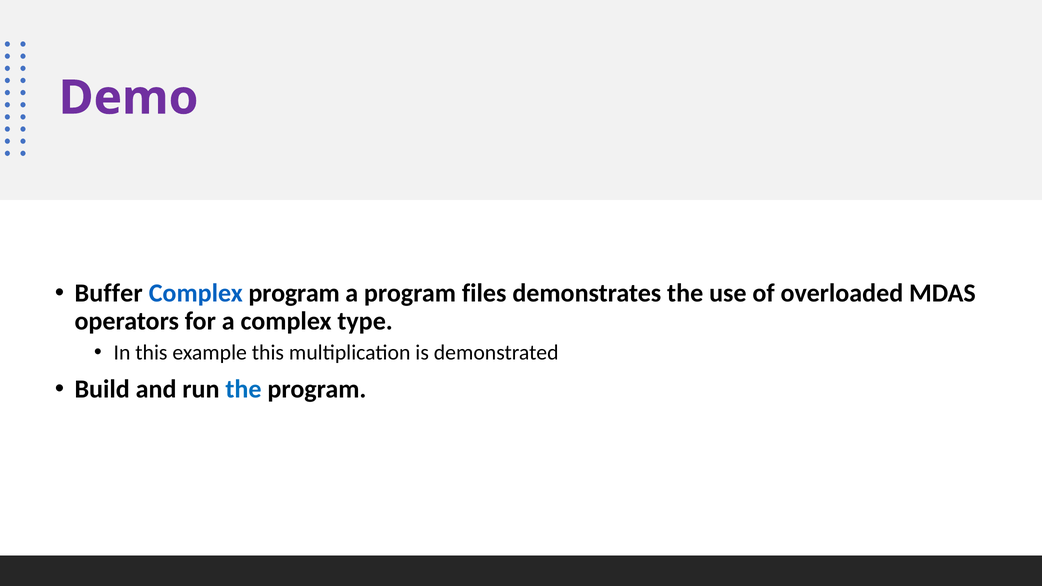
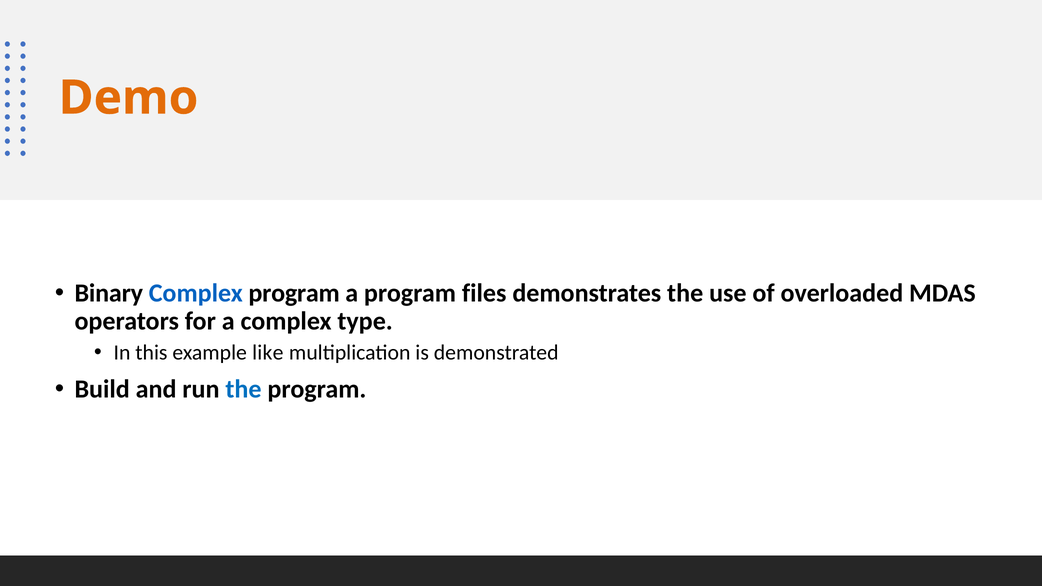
Demo colour: purple -> orange
Buffer: Buffer -> Binary
example this: this -> like
